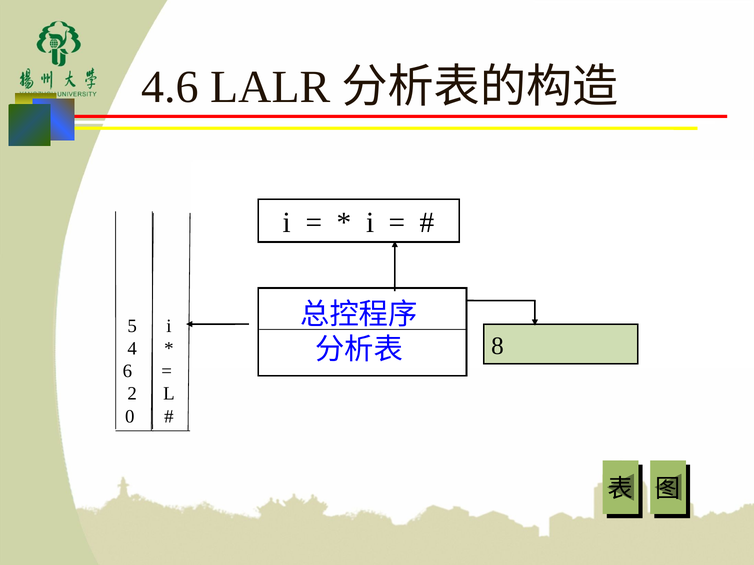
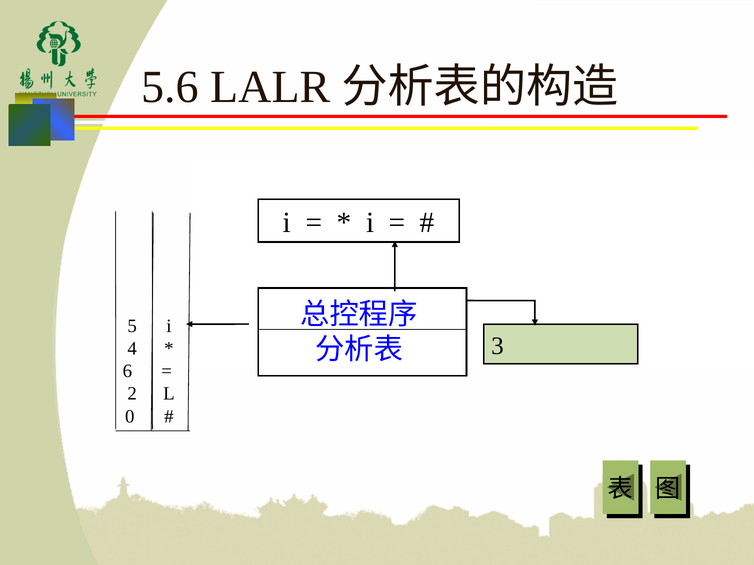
4.6: 4.6 -> 5.6
8: 8 -> 3
